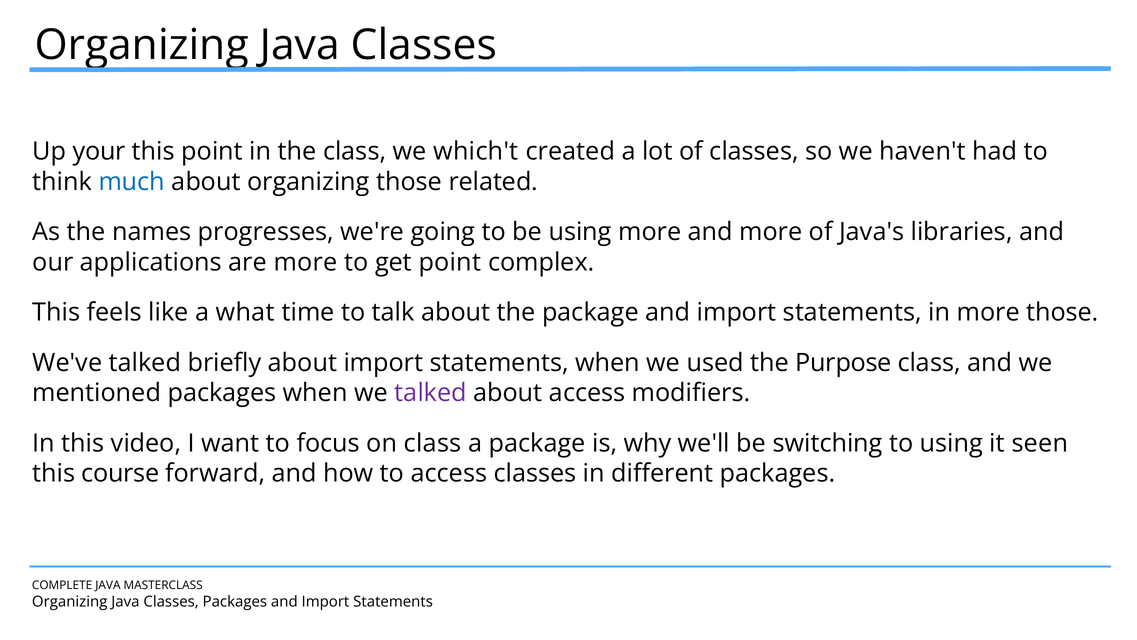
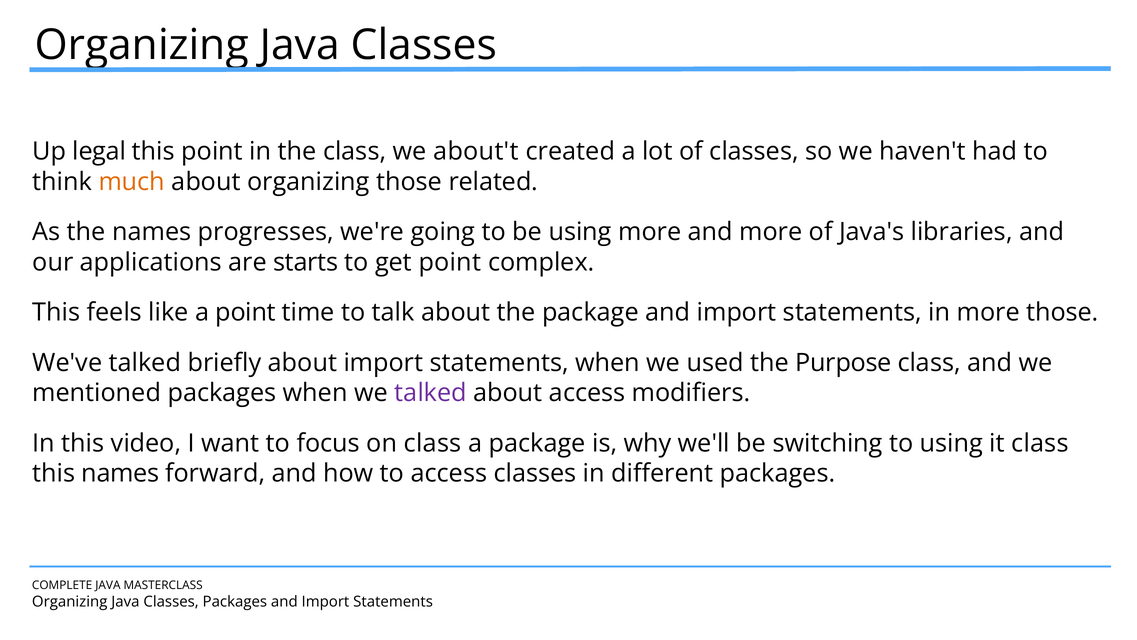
your: your -> legal
which't: which't -> about't
much colour: blue -> orange
are more: more -> starts
a what: what -> point
it seen: seen -> class
this course: course -> names
